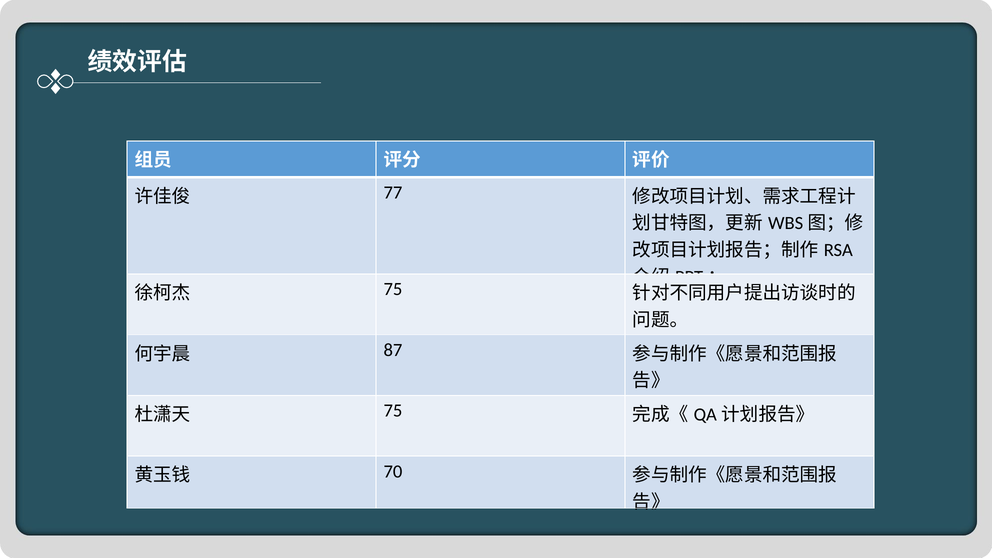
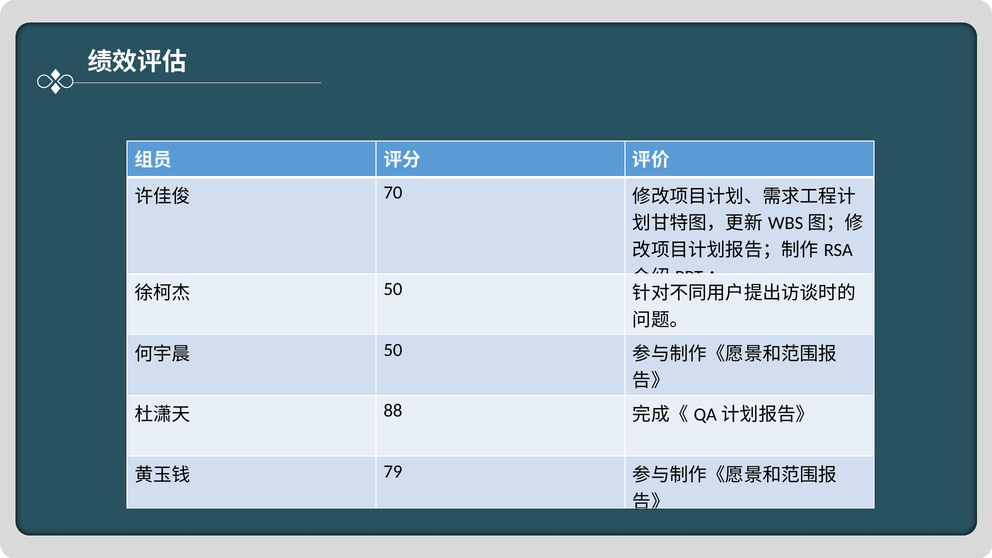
77: 77 -> 70
75 at (393, 289): 75 -> 50
87 at (393, 350): 87 -> 50
75 at (393, 411): 75 -> 88
70: 70 -> 79
